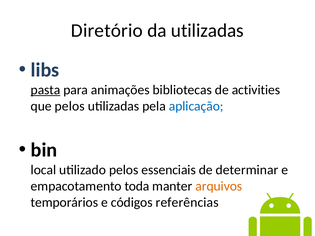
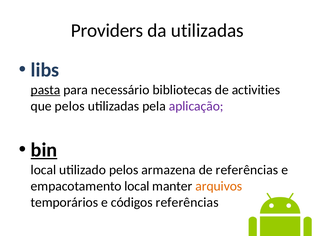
Diretório: Diretório -> Providers
animações: animações -> necessário
aplicação colour: blue -> purple
bin underline: none -> present
essenciais: essenciais -> armazena
de determinar: determinar -> referências
empacotamento toda: toda -> local
